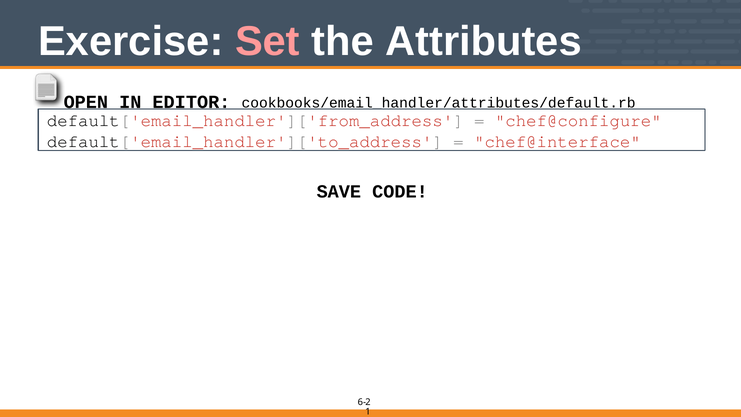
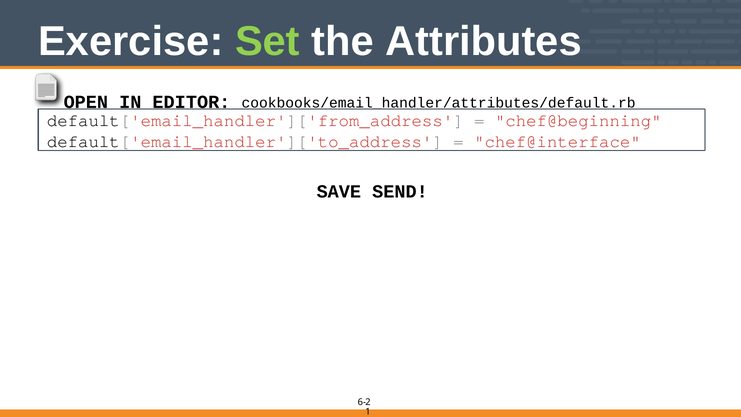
Set colour: pink -> light green
chef@configure: chef@configure -> chef@beginning
CODE: CODE -> SEND
